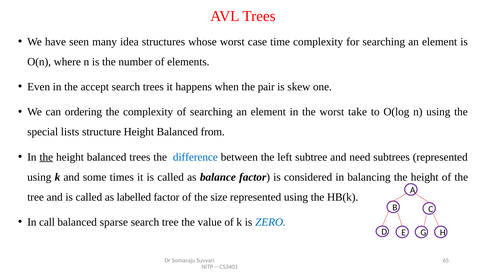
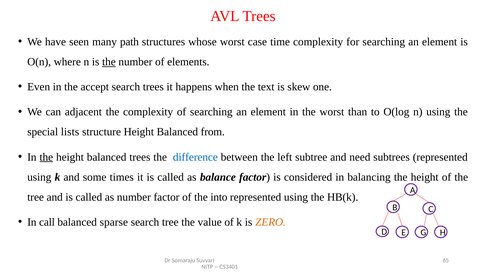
idea: idea -> path
the at (109, 62) underline: none -> present
pair: pair -> text
ordering: ordering -> adjacent
take: take -> than
as labelled: labelled -> number
size: size -> into
ZERO colour: blue -> orange
